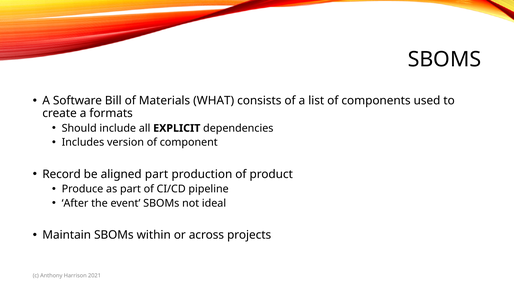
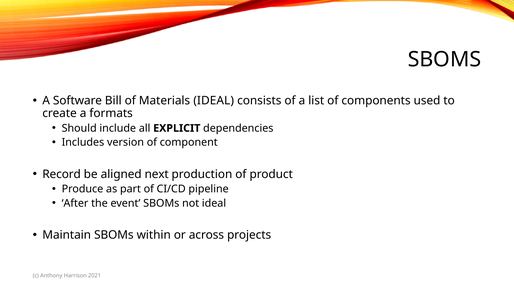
Materials WHAT: WHAT -> IDEAL
aligned part: part -> next
